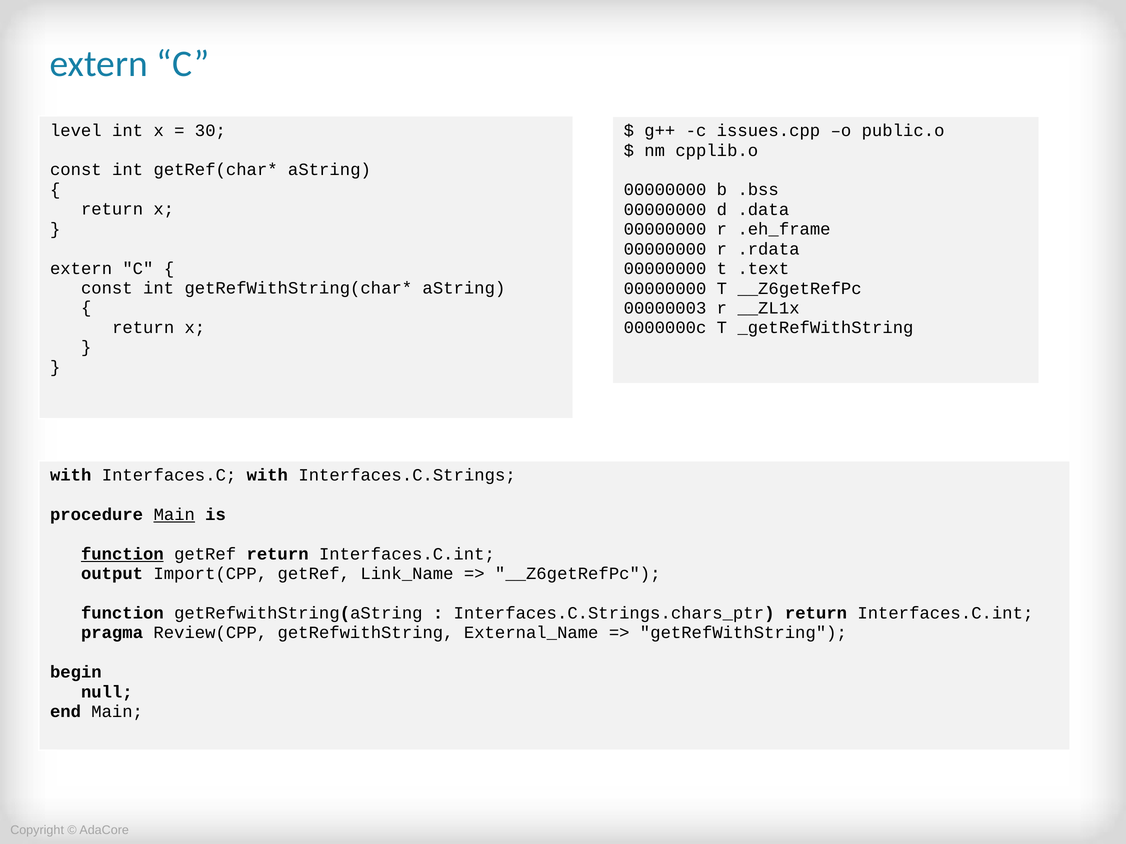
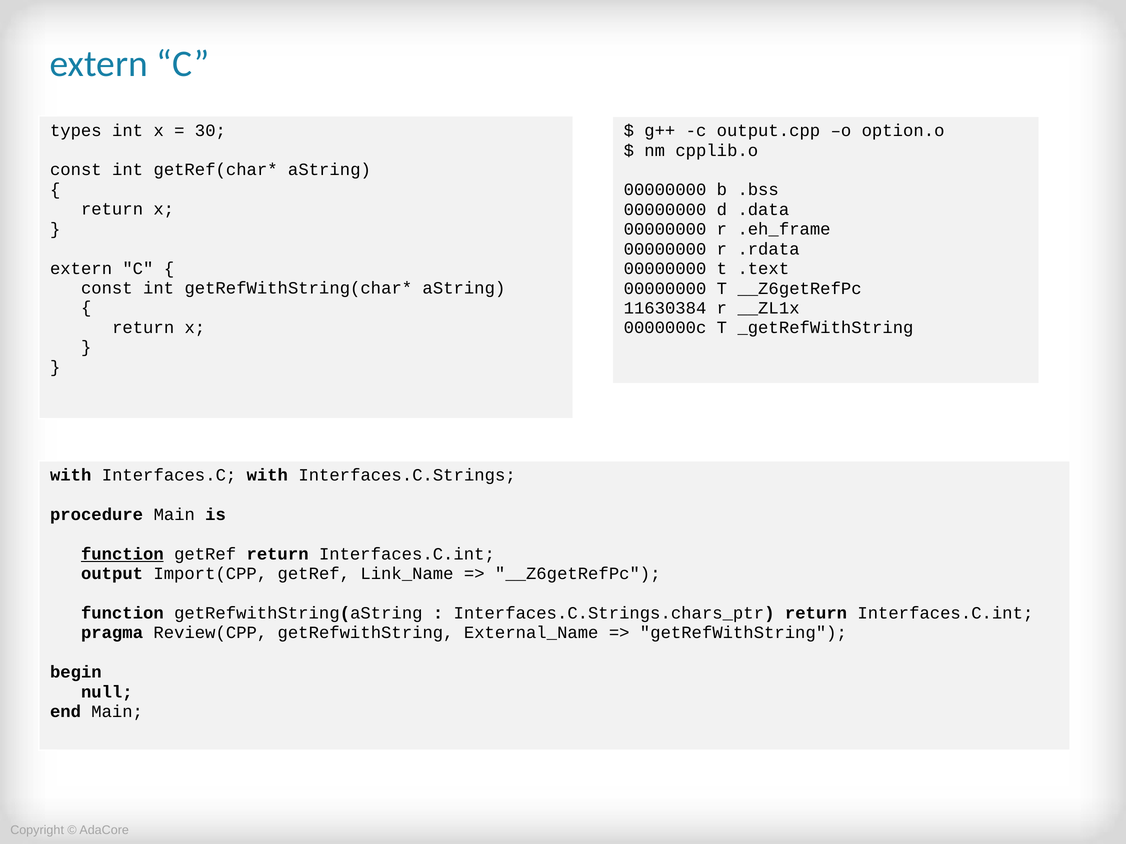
level: level -> types
issues.cpp: issues.cpp -> output.cpp
public.o: public.o -> option.o
00000003: 00000003 -> 11630384
Main at (174, 515) underline: present -> none
